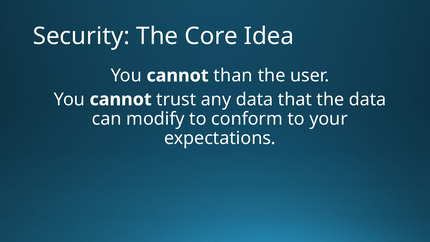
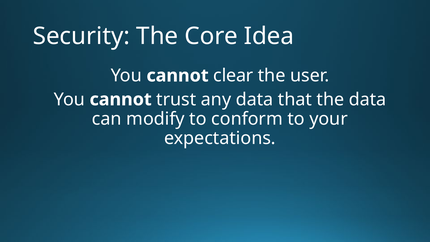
than: than -> clear
